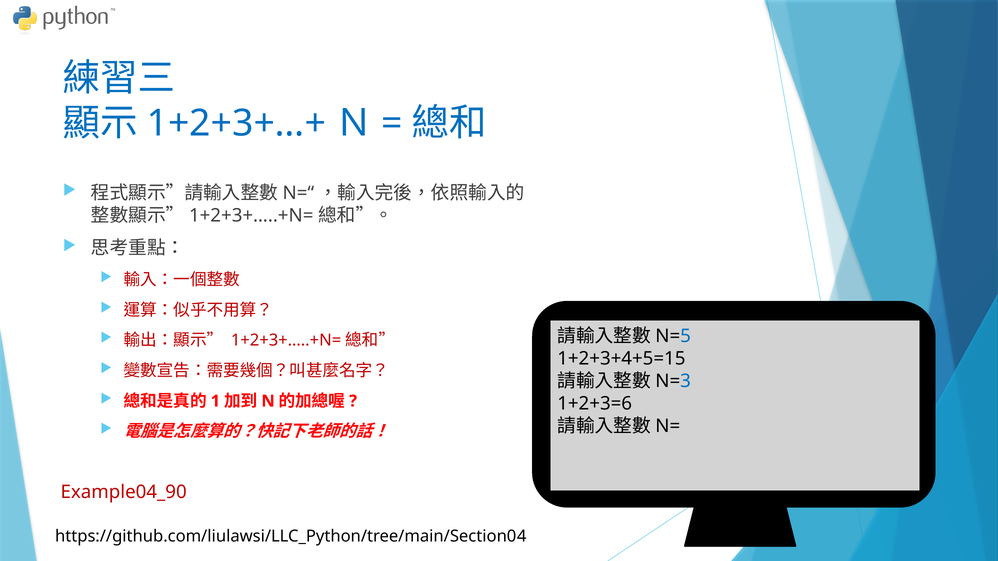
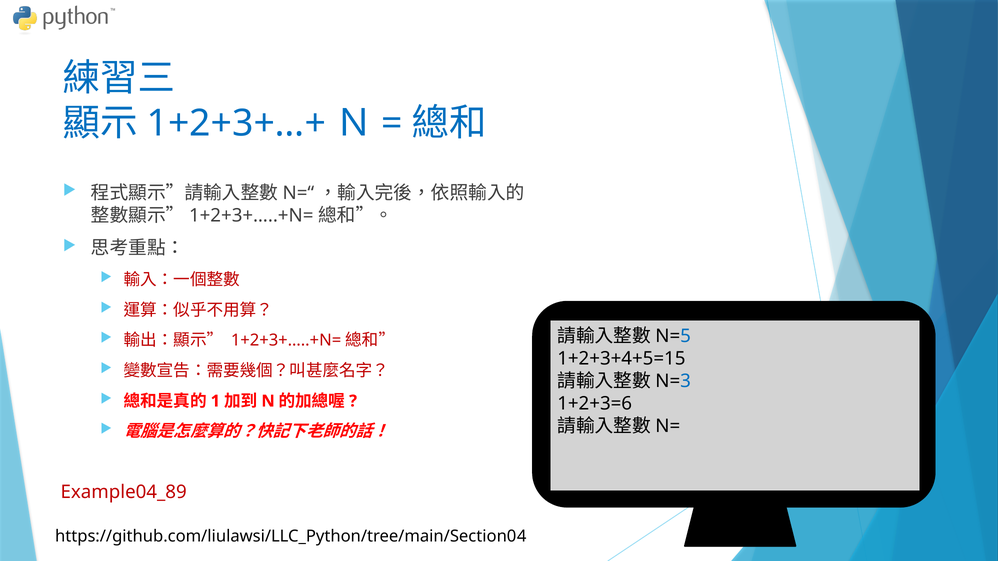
Example04_90: Example04_90 -> Example04_89
